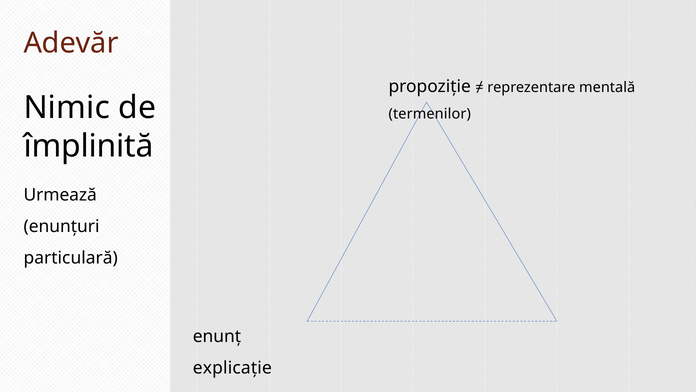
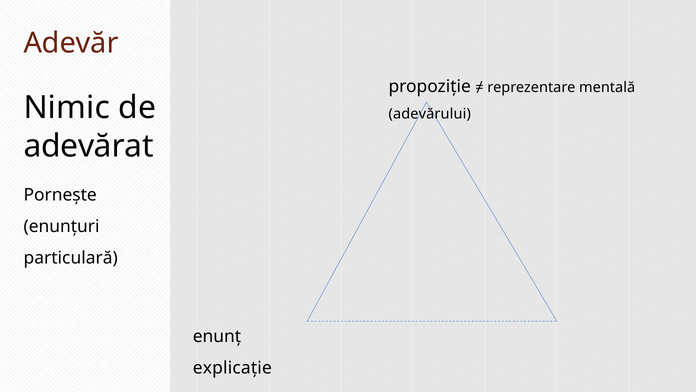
termenilor: termenilor -> adevărului
împlinită: împlinită -> adevărat
Urmează: Urmează -> Pornește
